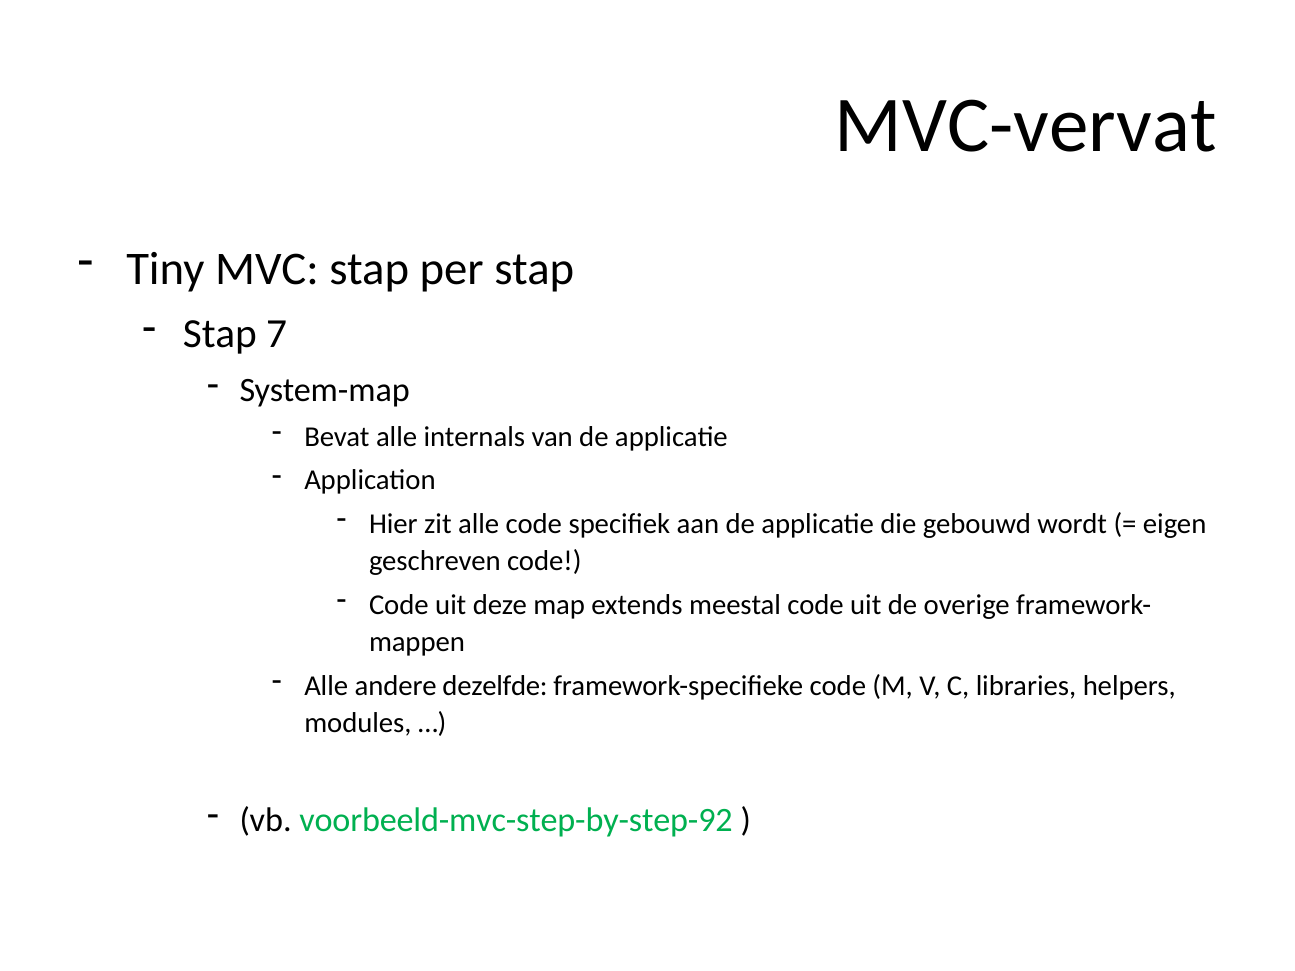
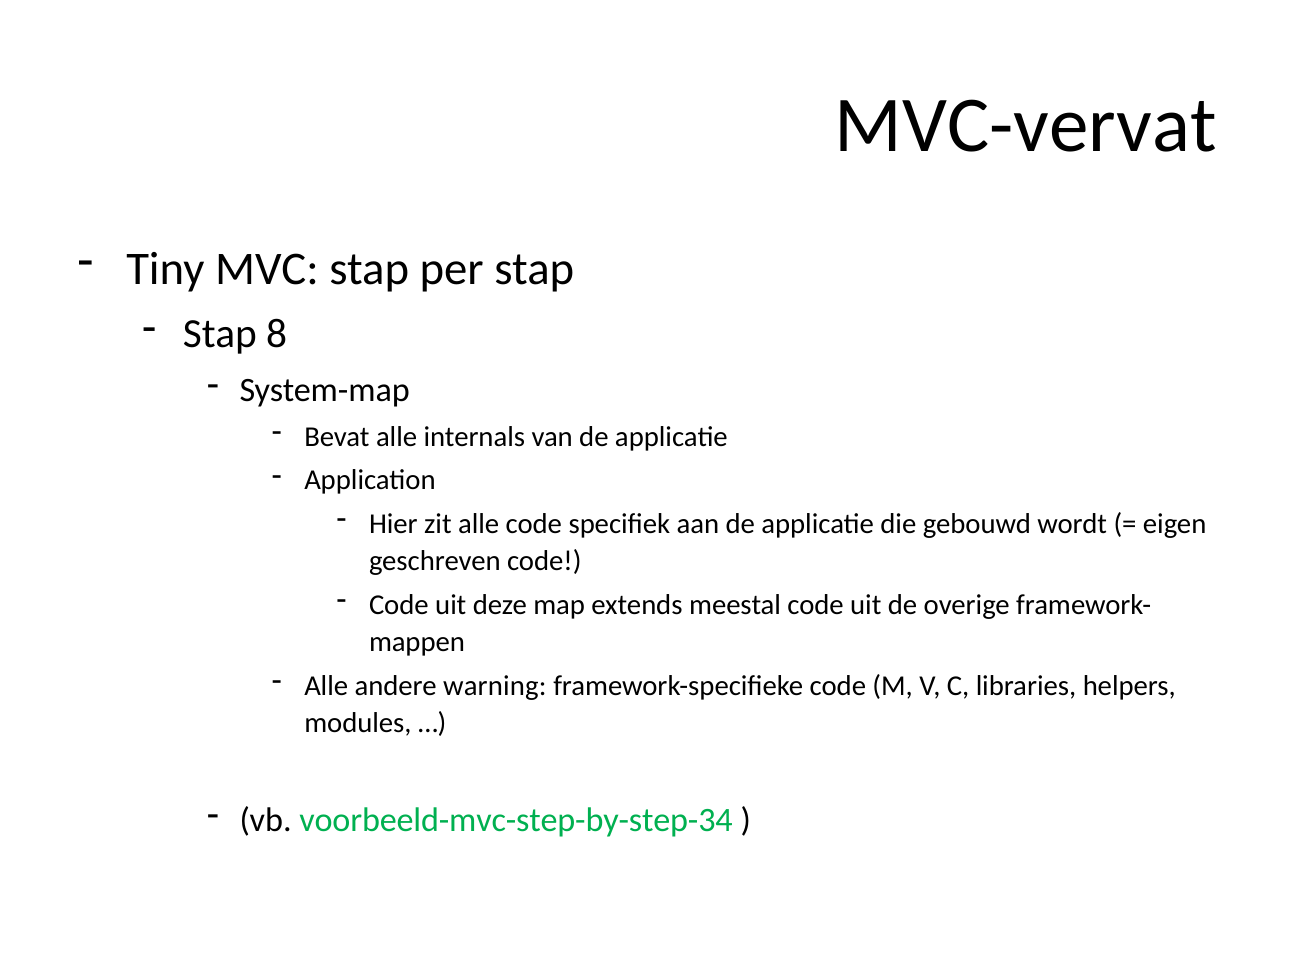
7: 7 -> 8
dezelfde: dezelfde -> warning
voorbeeld-mvc-step-by-step-92: voorbeeld-mvc-step-by-step-92 -> voorbeeld-mvc-step-by-step-34
